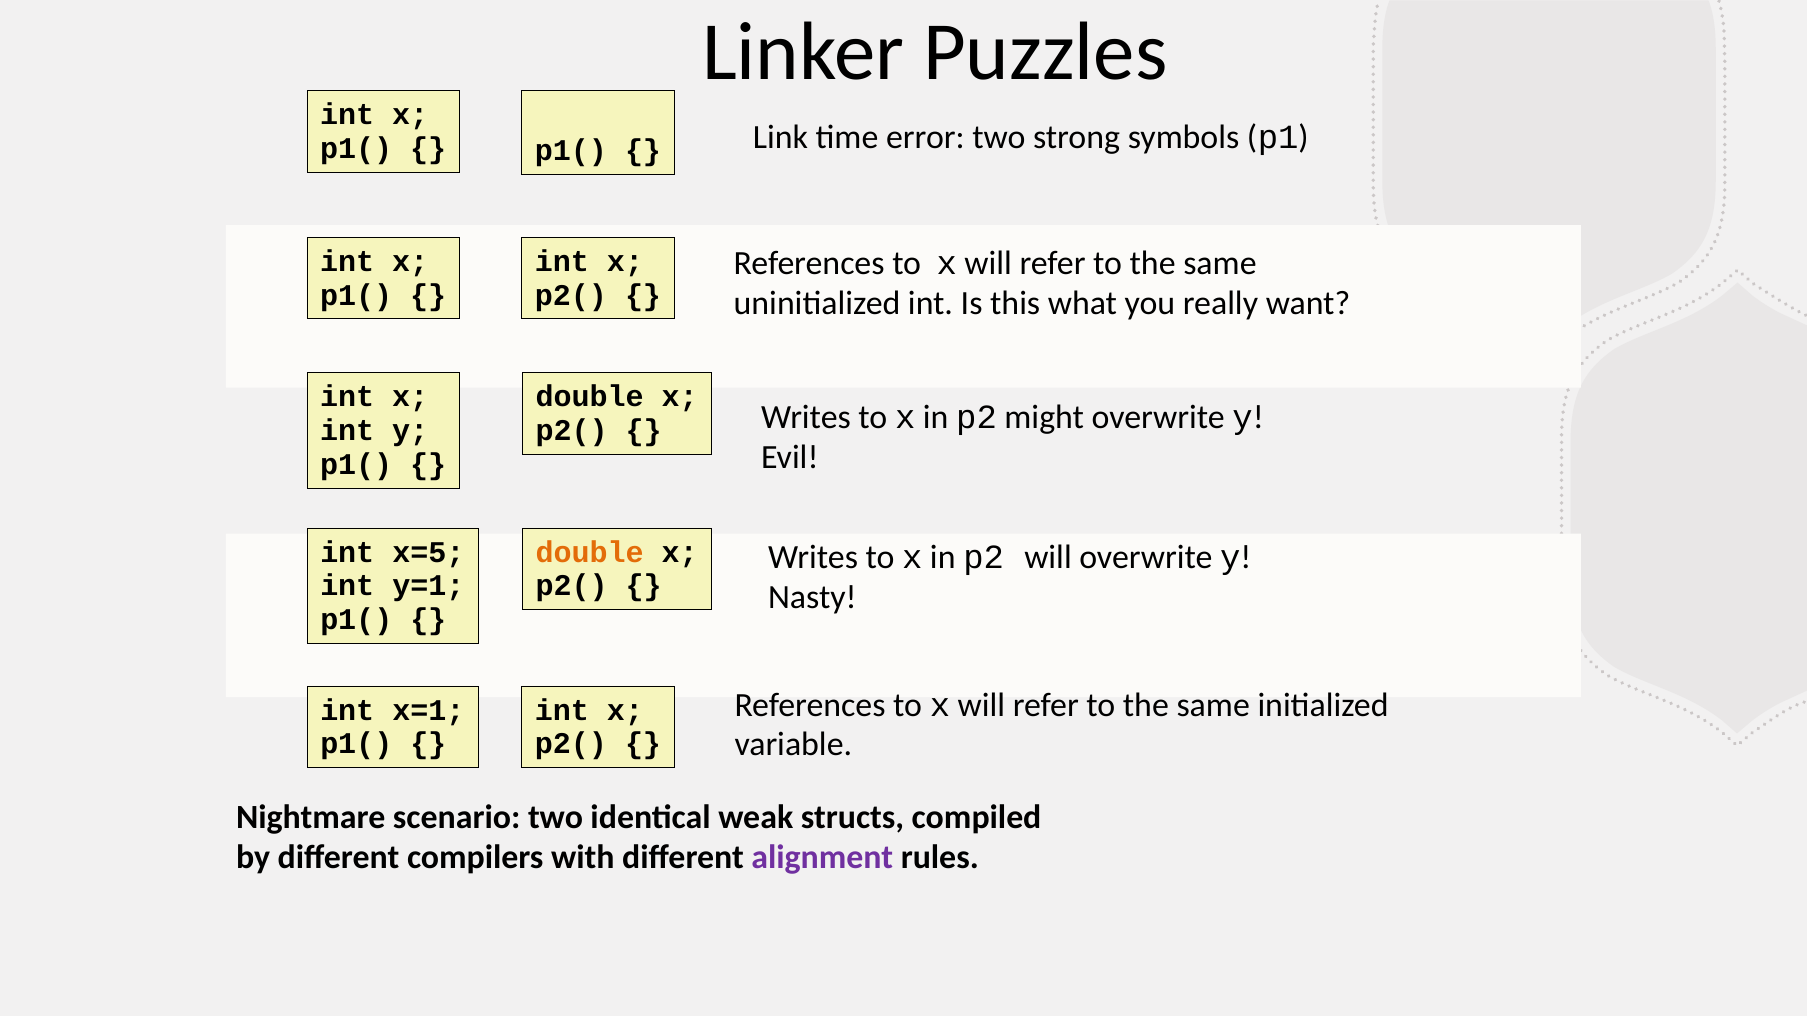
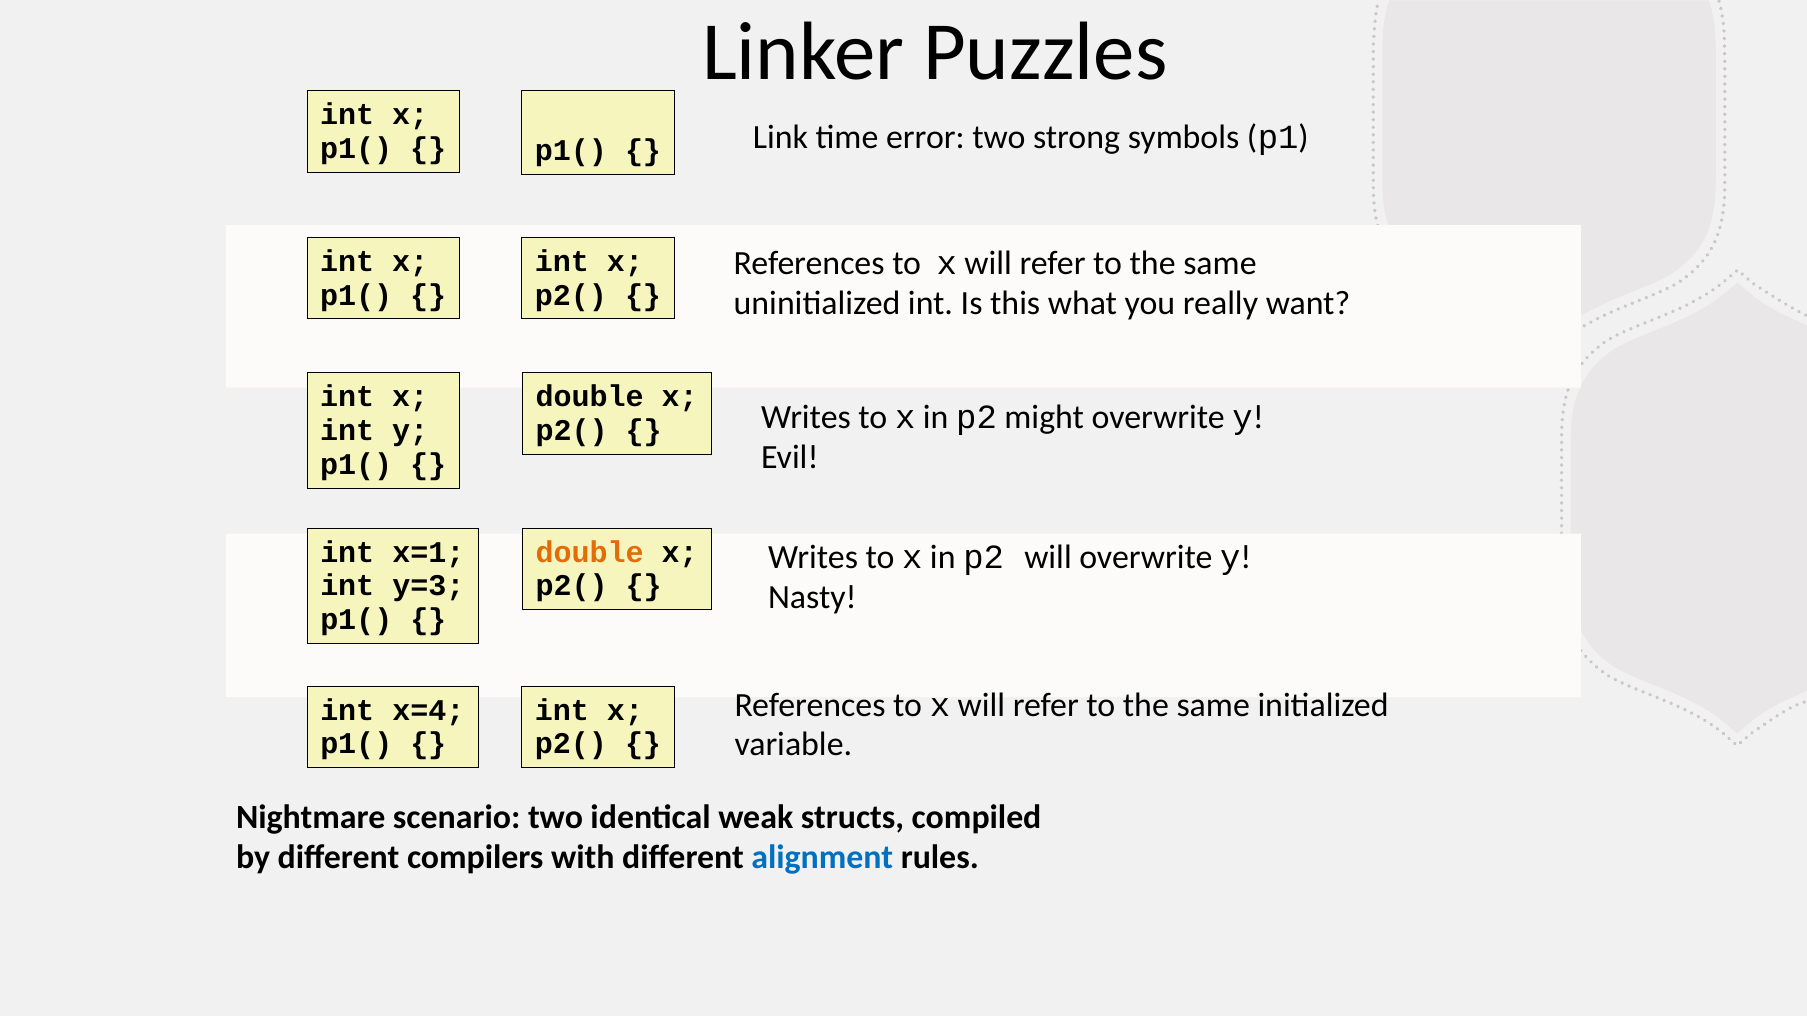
x=5: x=5 -> x=1
y=1: y=1 -> y=3
x=1: x=1 -> x=4
alignment colour: purple -> blue
